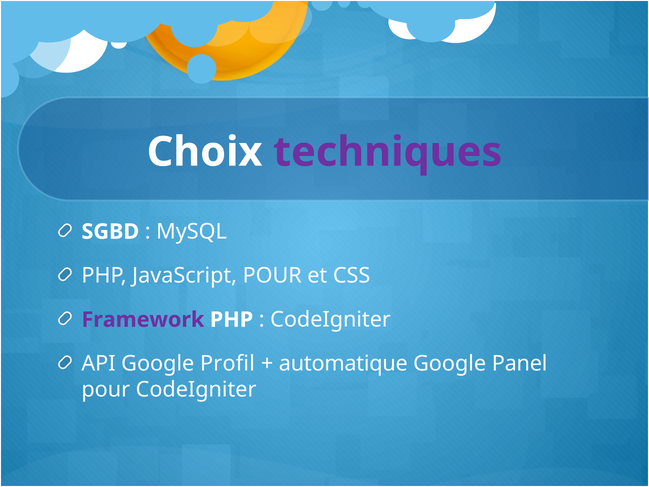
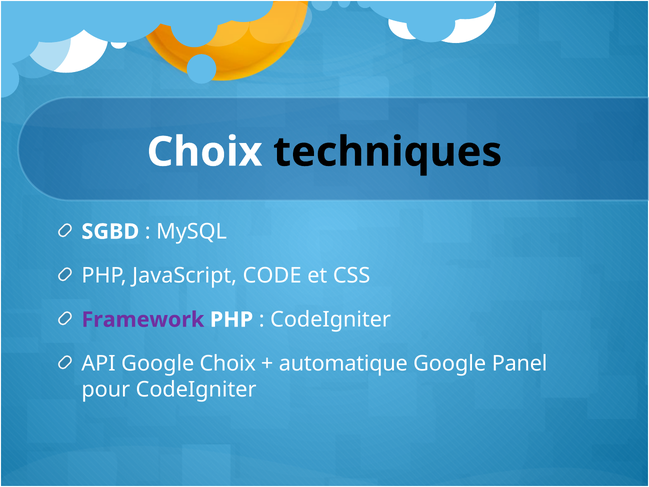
techniques colour: purple -> black
JavaScript POUR: POUR -> CODE
Google Profil: Profil -> Choix
